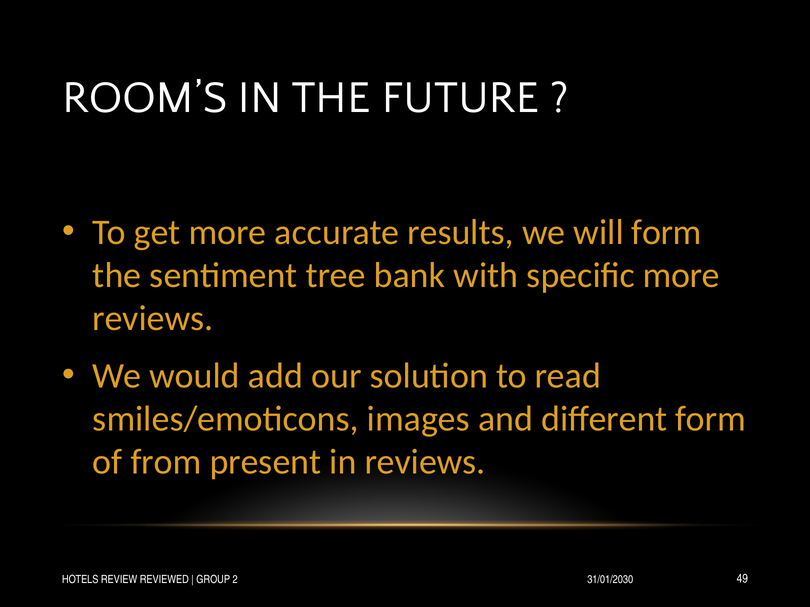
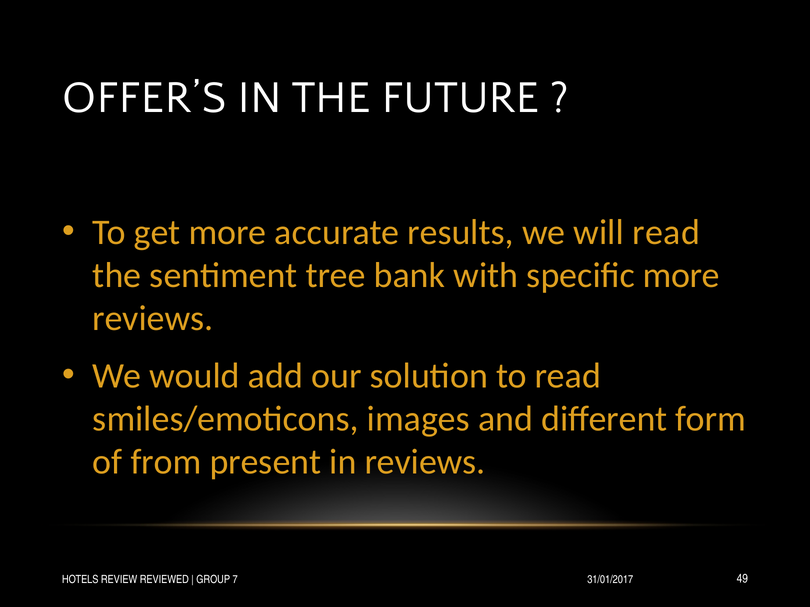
ROOM’S: ROOM’S -> OFFER’S
will form: form -> read
2: 2 -> 7
31/01/2030: 31/01/2030 -> 31/01/2017
